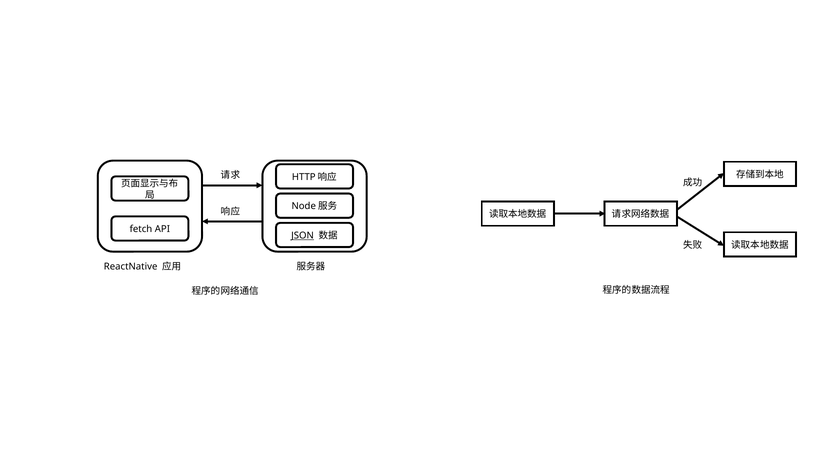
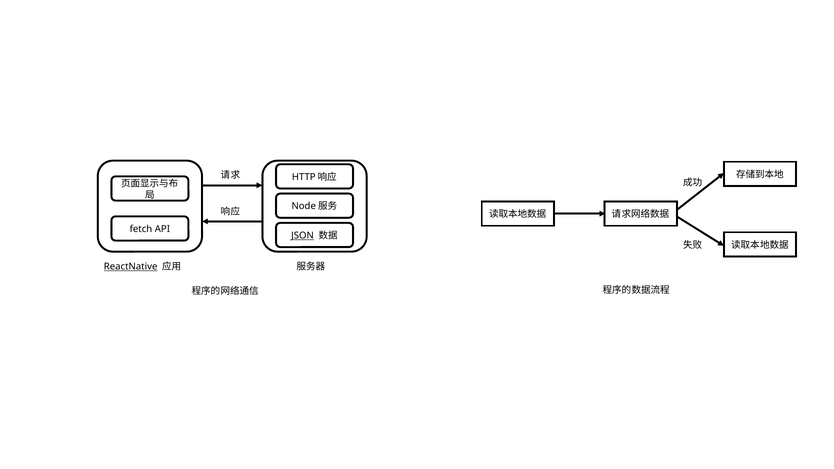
ReactNative underline: none -> present
